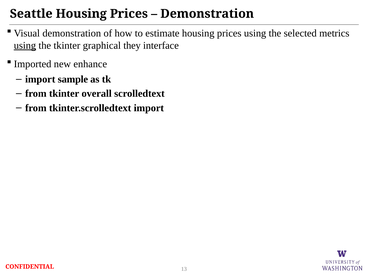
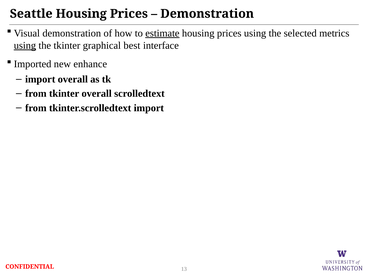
estimate underline: none -> present
they: they -> best
import sample: sample -> overall
